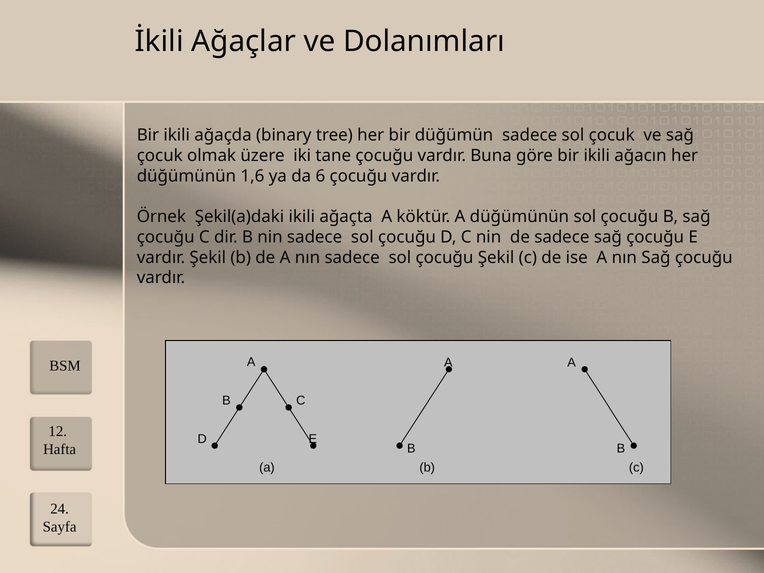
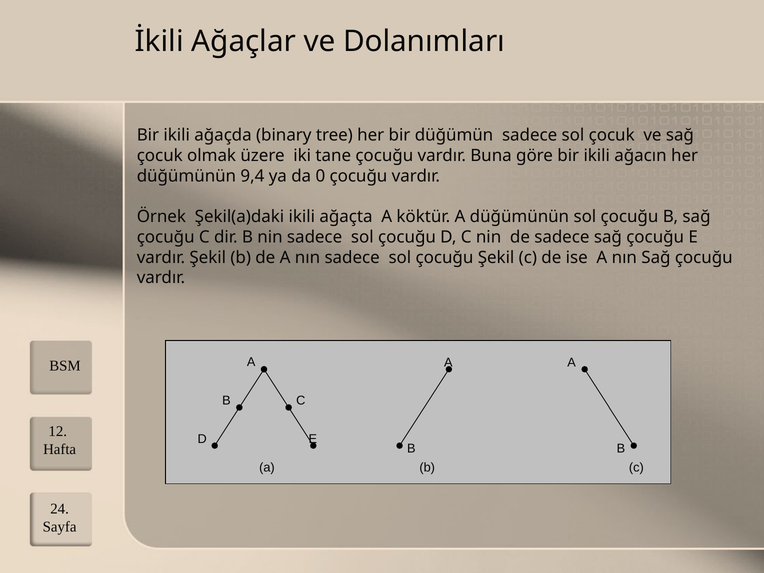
1,6: 1,6 -> 9,4
6: 6 -> 0
